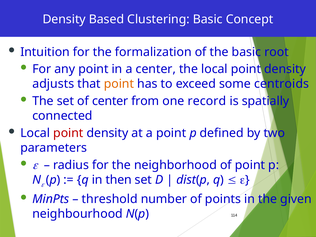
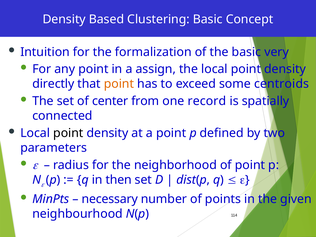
root: root -> very
a center: center -> assign
adjusts: adjusts -> directly
point at (68, 133) colour: red -> black
threshold: threshold -> necessary
